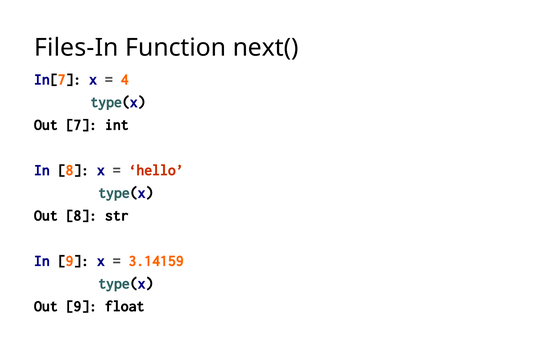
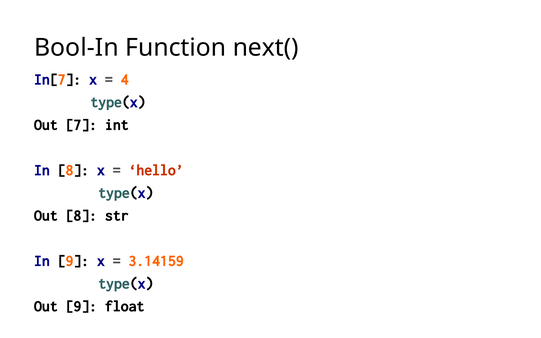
Files-In: Files-In -> Bool-In
